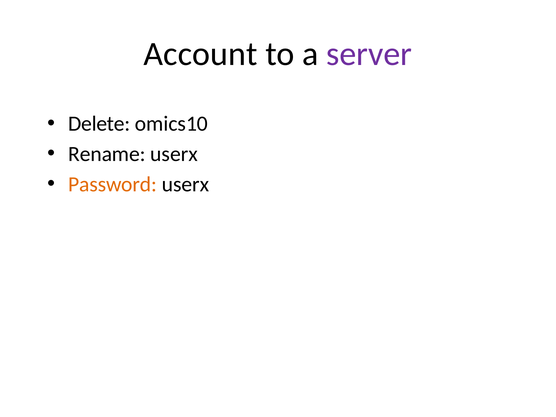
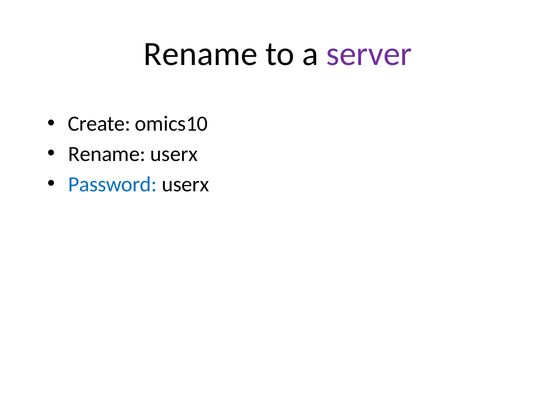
Account at (201, 54): Account -> Rename
Delete: Delete -> Create
Password colour: orange -> blue
